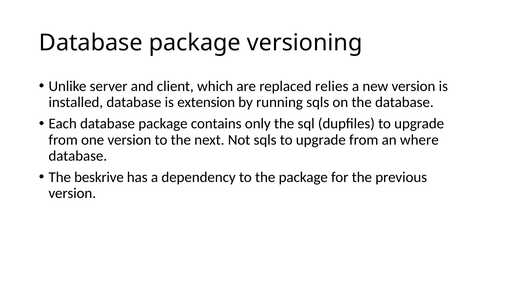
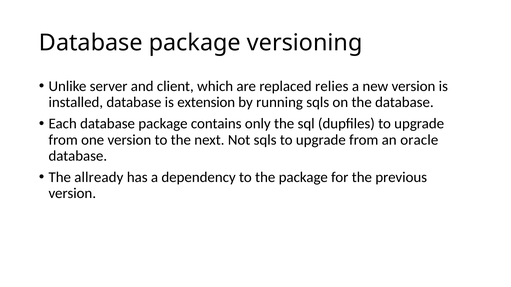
where: where -> oracle
beskrive: beskrive -> allready
